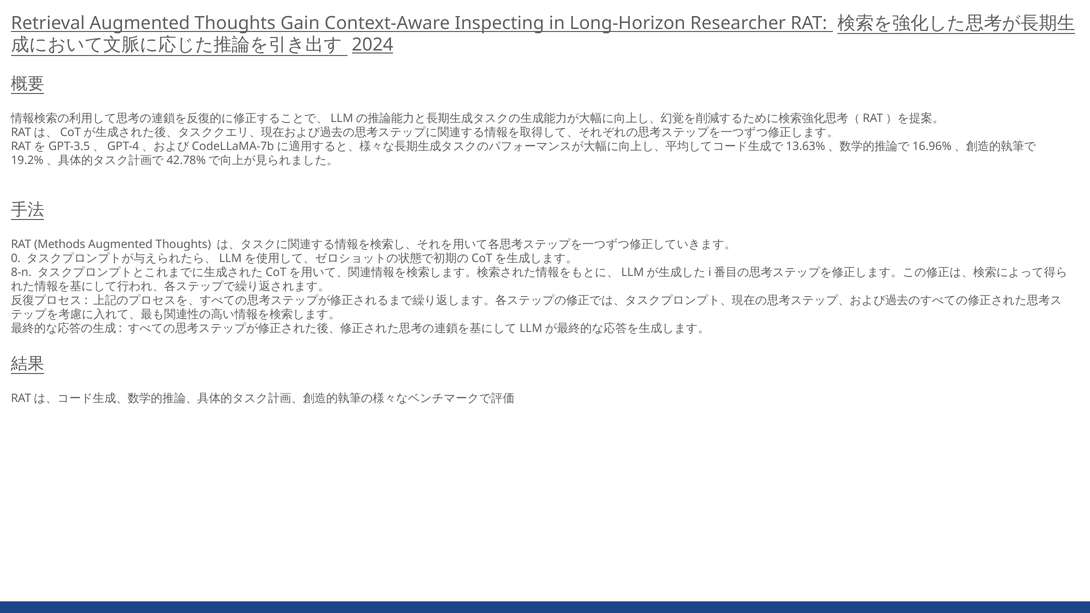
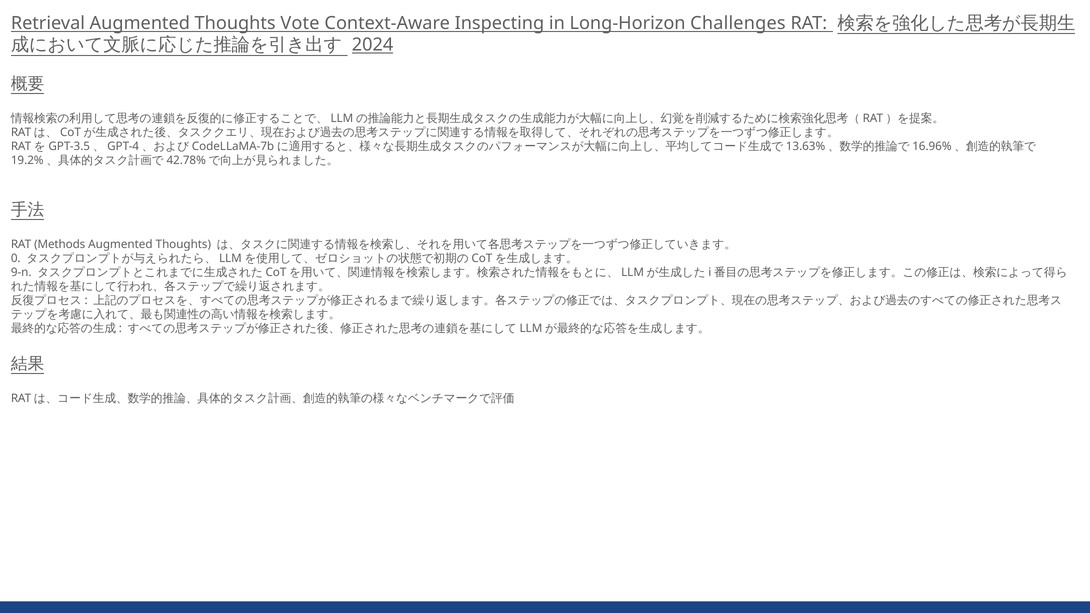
Gain: Gain -> Vote
Researcher: Researcher -> Challenges
8-n: 8-n -> 9-n
